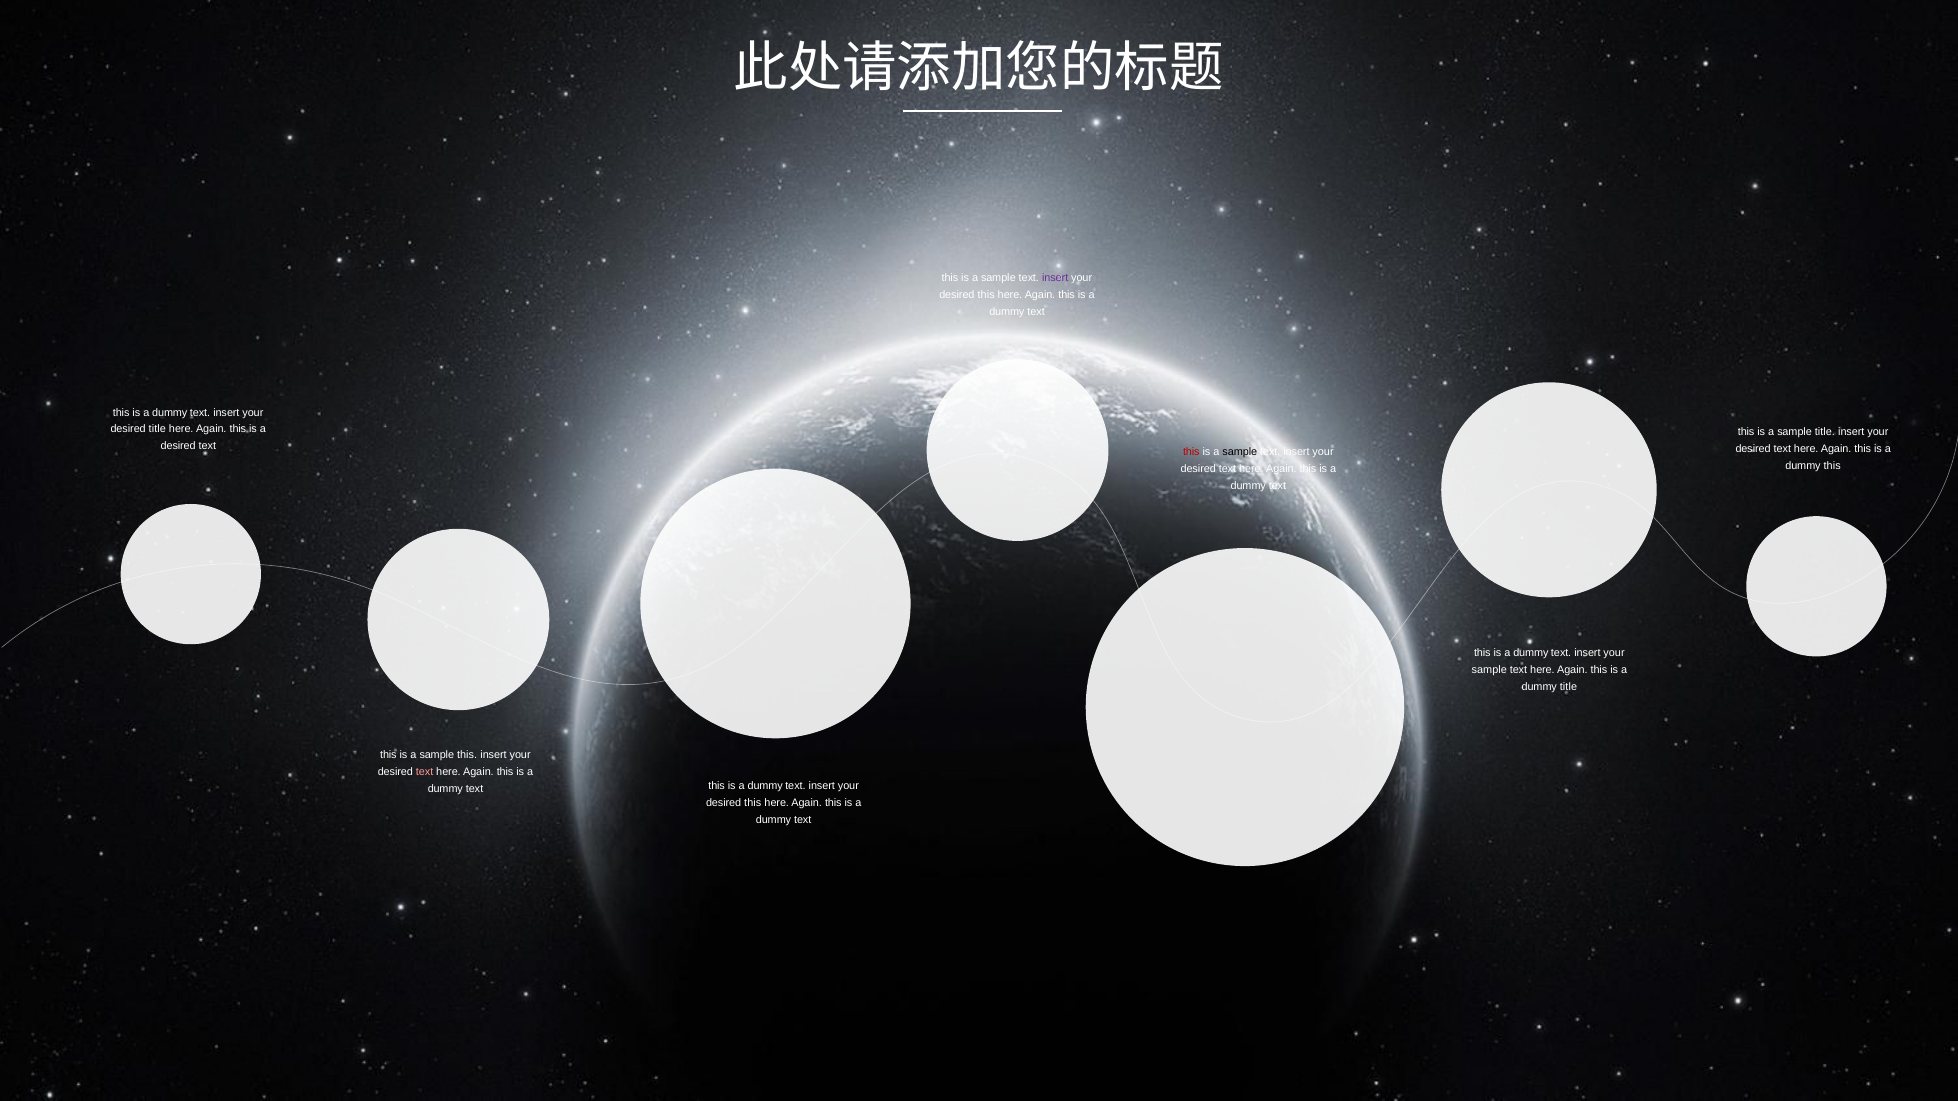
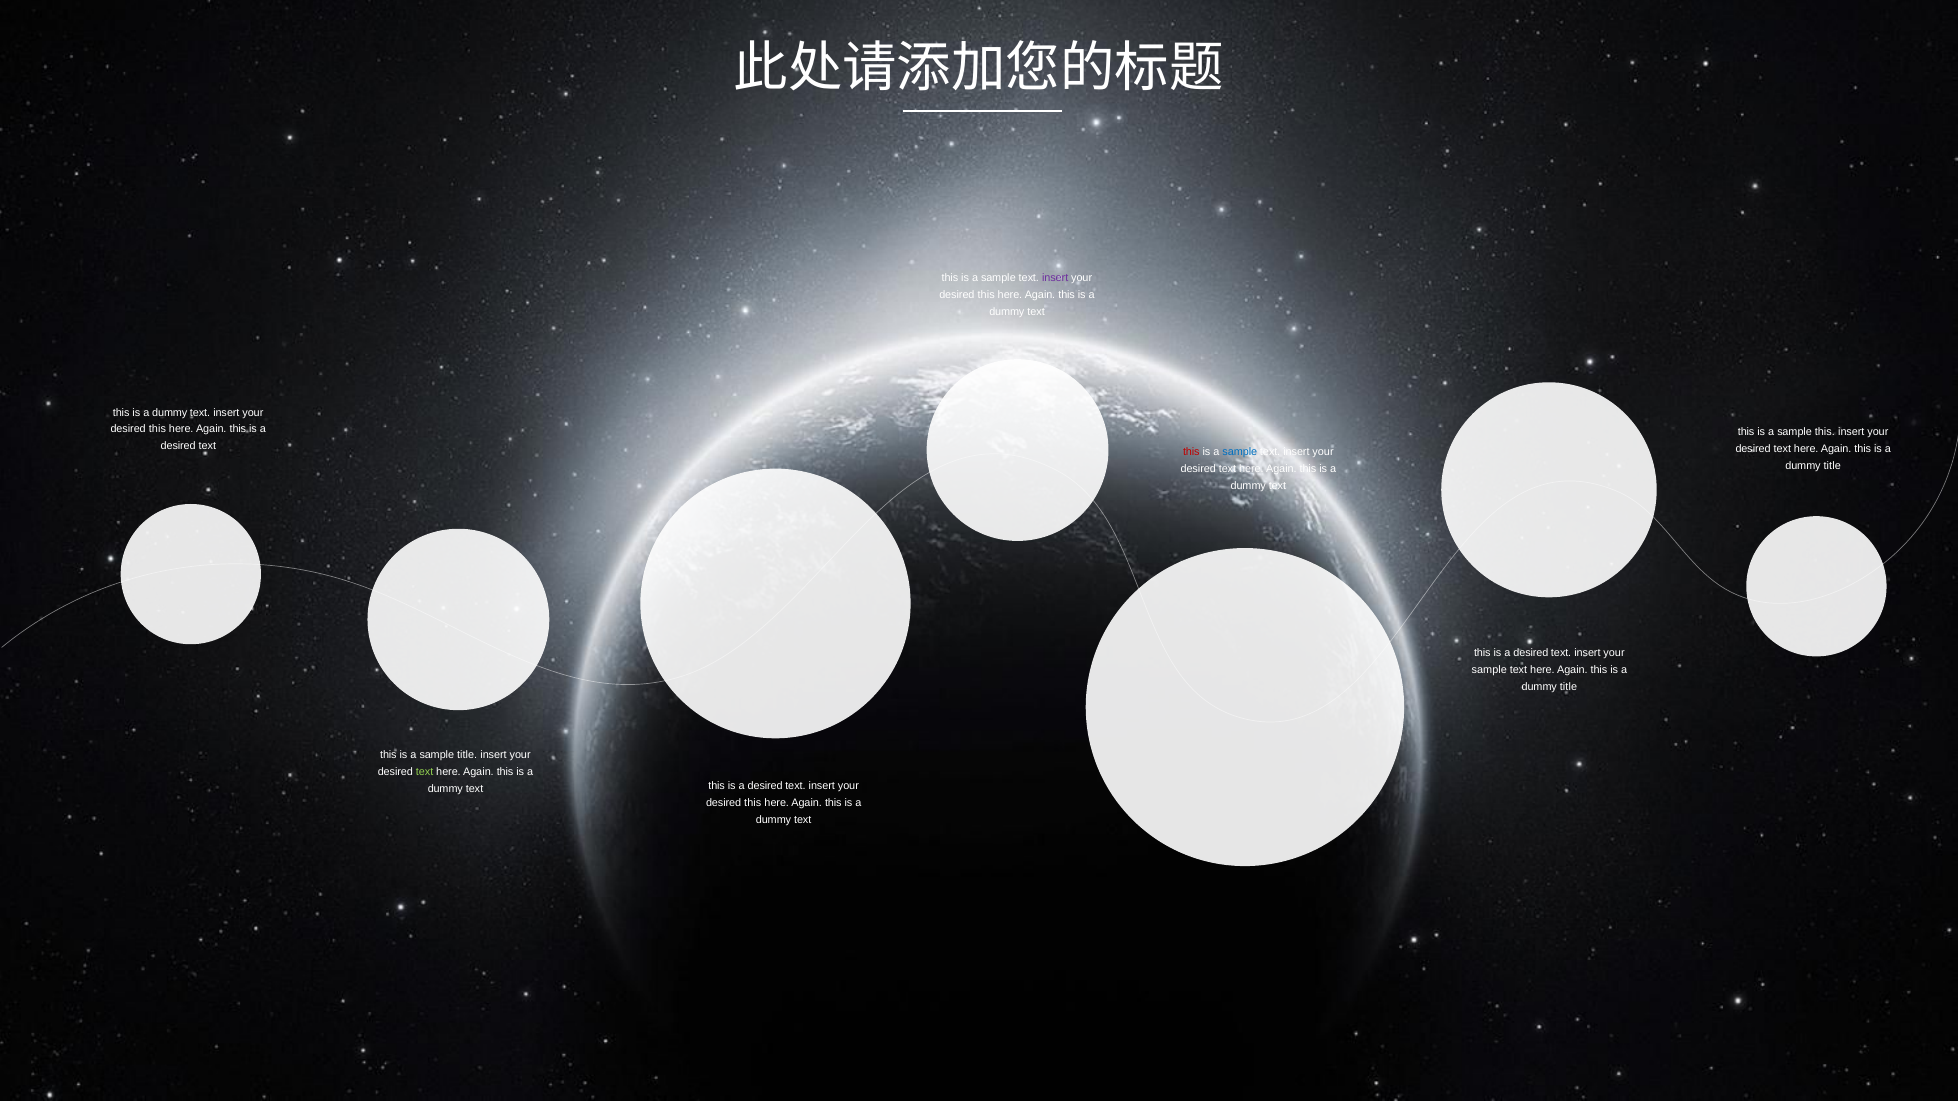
title at (157, 430): title -> this
sample title: title -> this
sample at (1240, 452) colour: black -> blue
this at (1832, 466): this -> title
dummy at (1531, 653): dummy -> desired
sample this: this -> title
text at (425, 772) colour: pink -> light green
dummy at (765, 786): dummy -> desired
